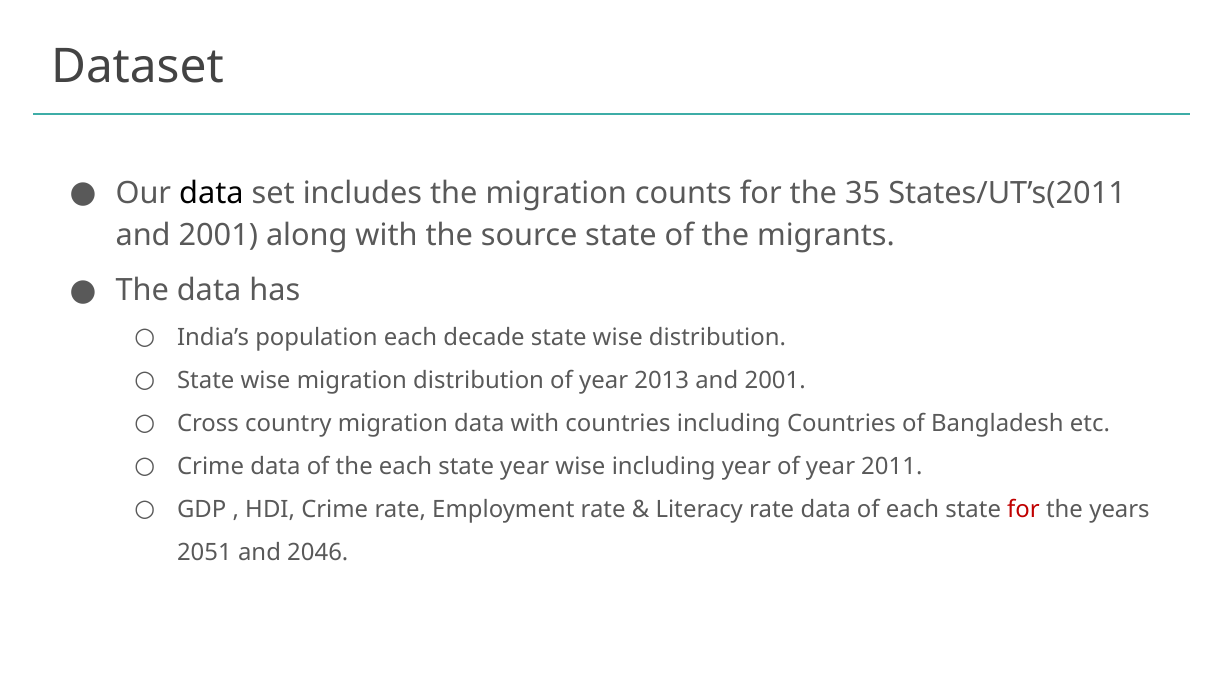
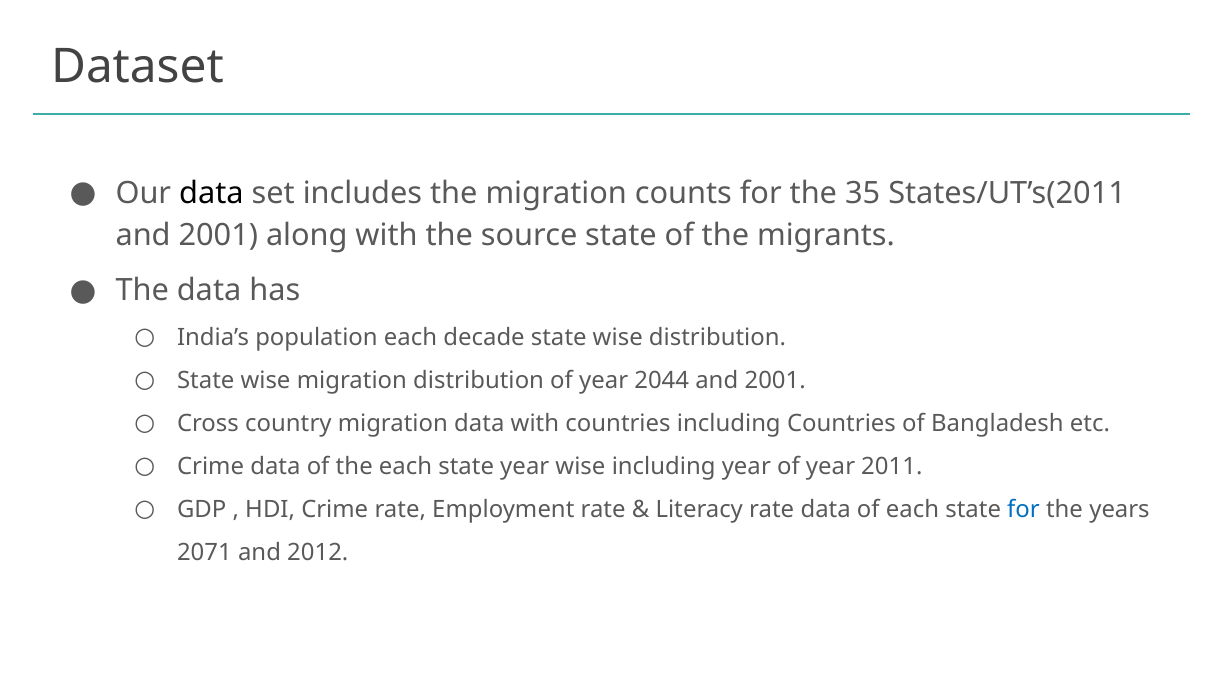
2013: 2013 -> 2044
for at (1023, 510) colour: red -> blue
2051: 2051 -> 2071
2046: 2046 -> 2012
